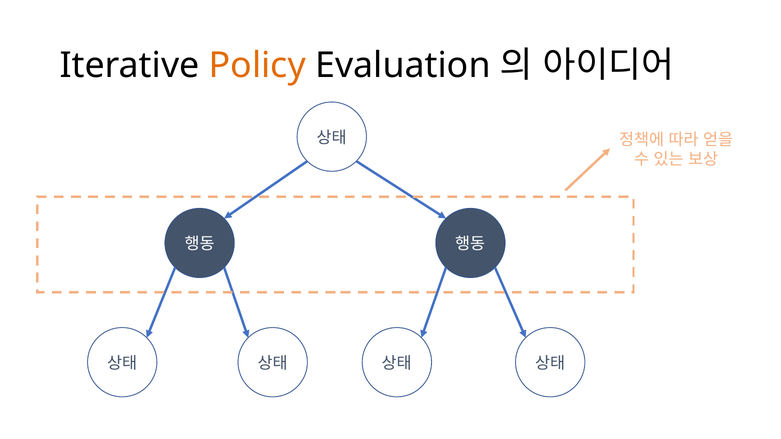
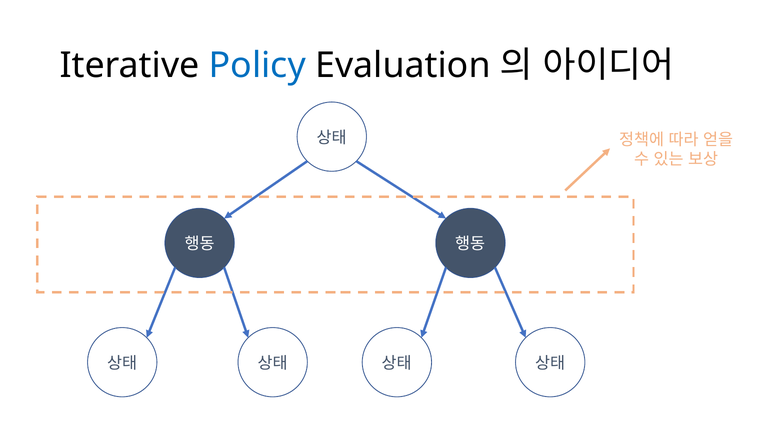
Policy colour: orange -> blue
